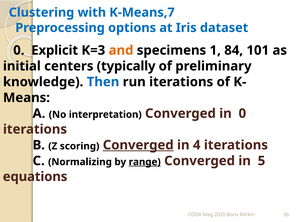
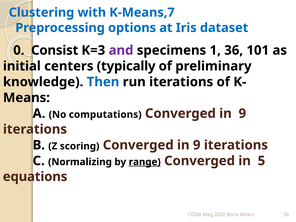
Explicit: Explicit -> Consist
and colour: orange -> purple
84: 84 -> 36
interpretation: interpretation -> computations
0 at (242, 113): 0 -> 9
Converged at (138, 145) underline: present -> none
4 at (197, 145): 4 -> 9
